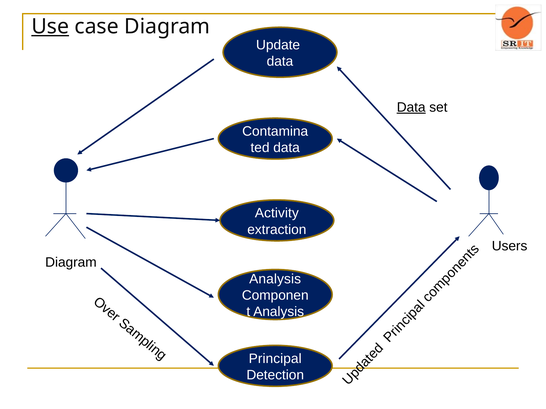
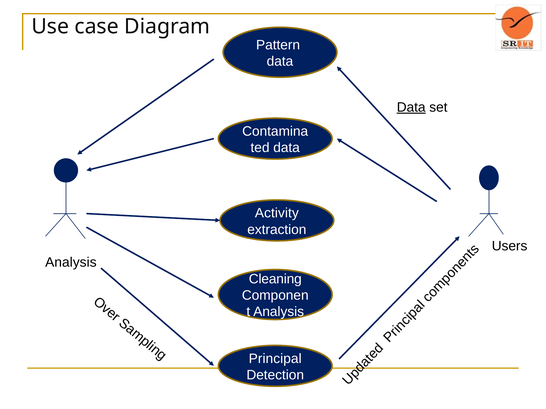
Use underline: present -> none
Update: Update -> Pattern
Diagram at (71, 263): Diagram -> Analysis
Analysis at (275, 279): Analysis -> Cleaning
